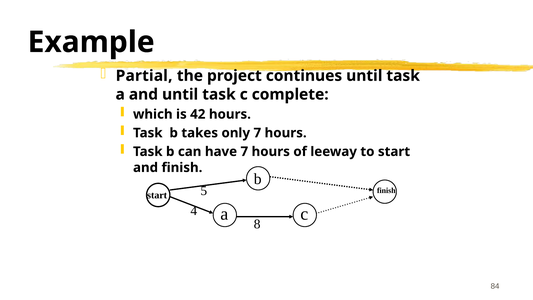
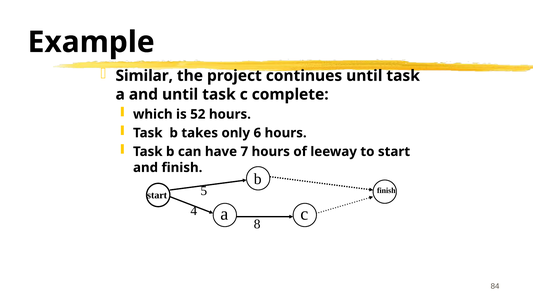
Partial: Partial -> Similar
42: 42 -> 52
only 7: 7 -> 6
